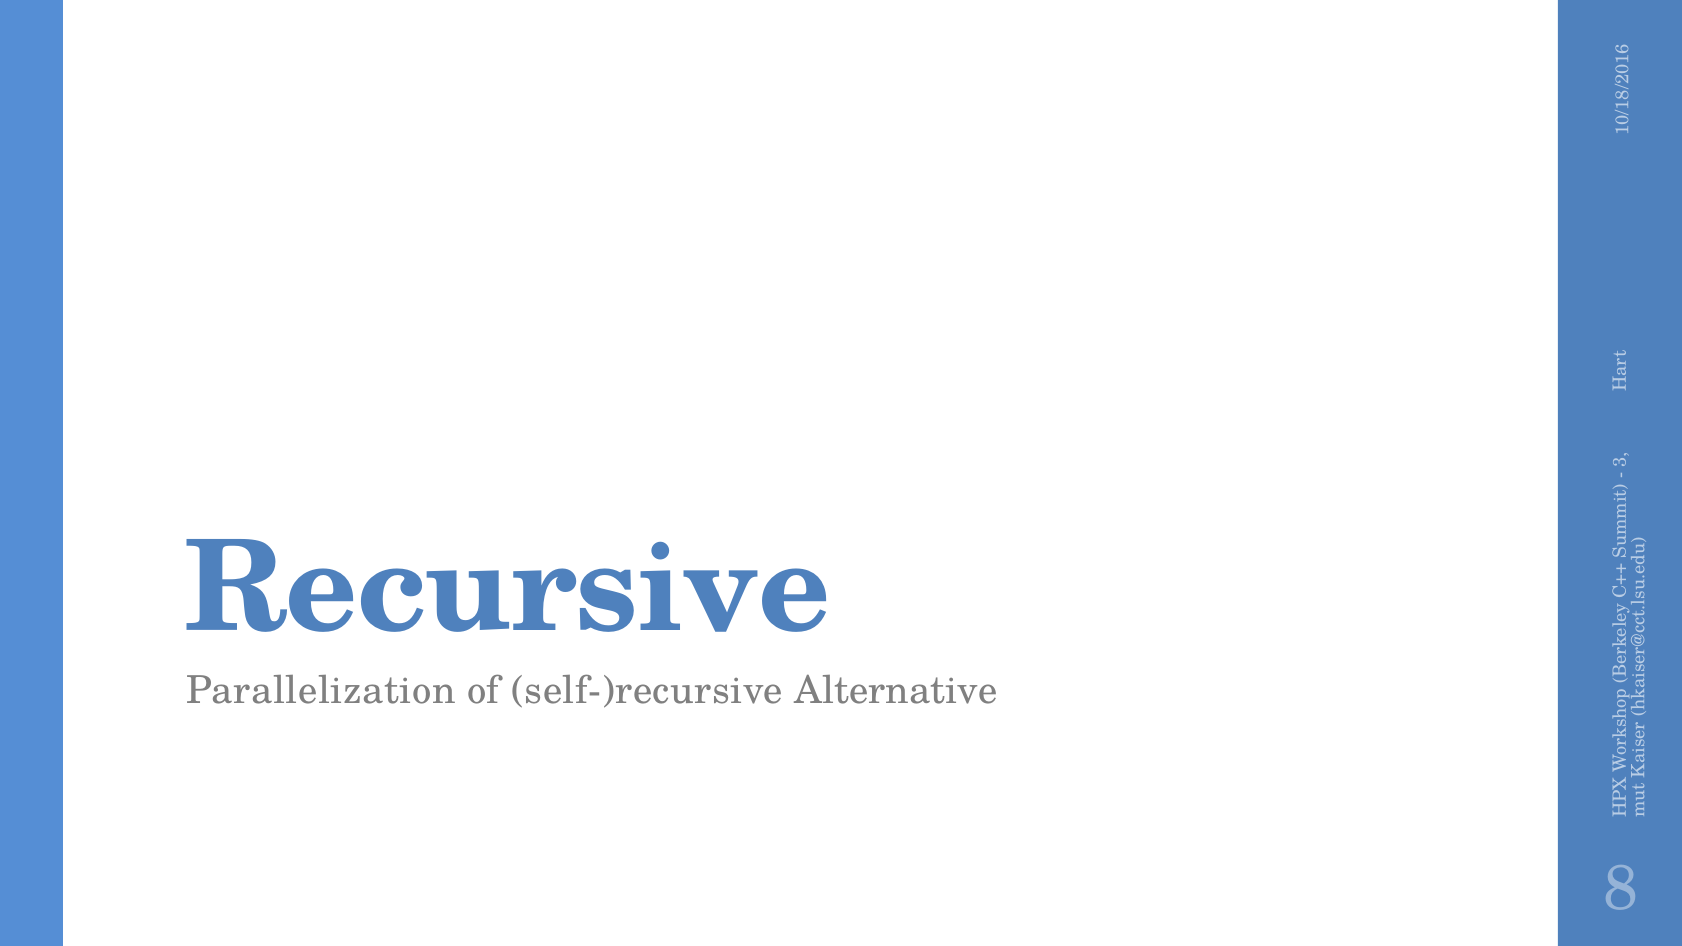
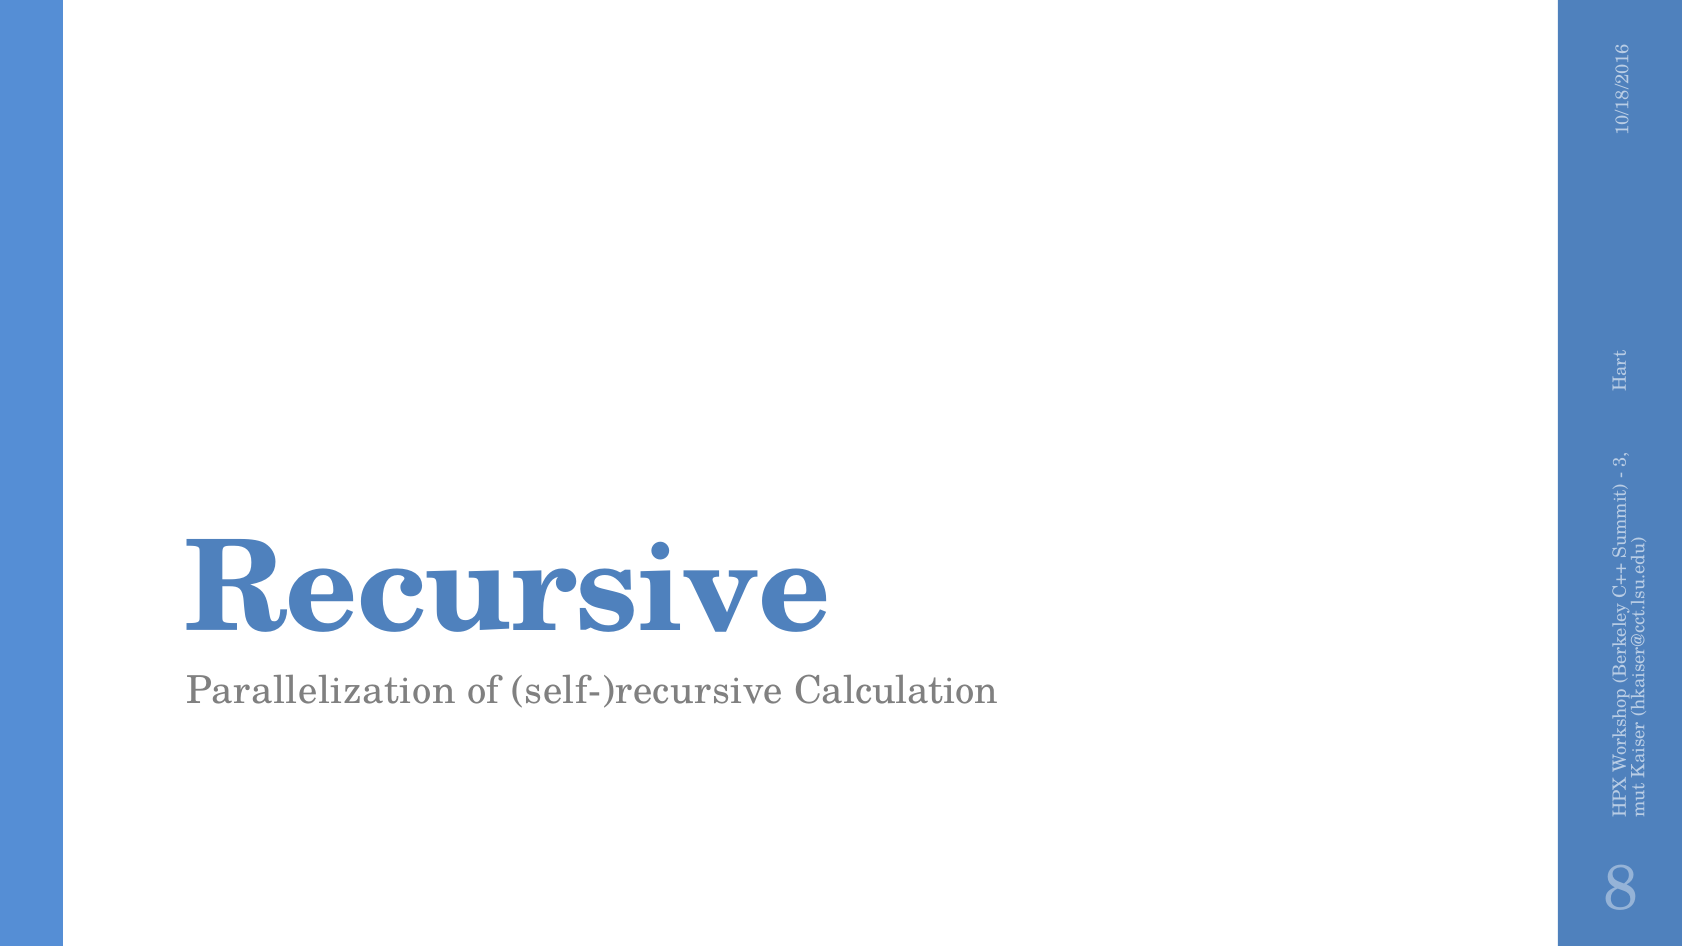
Alternative: Alternative -> Calculation
